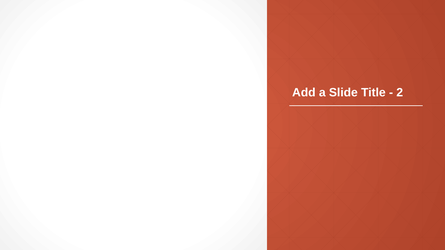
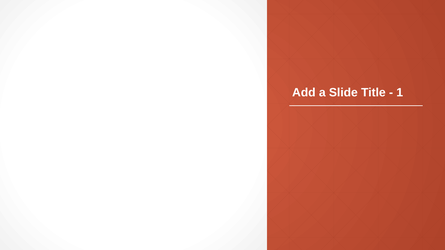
2: 2 -> 1
